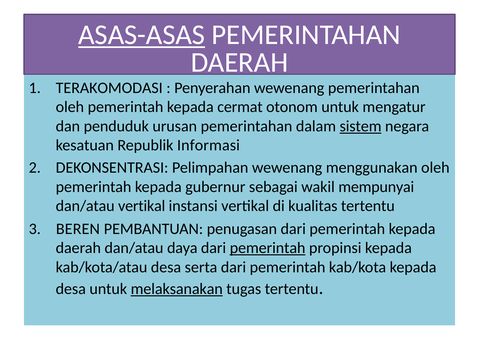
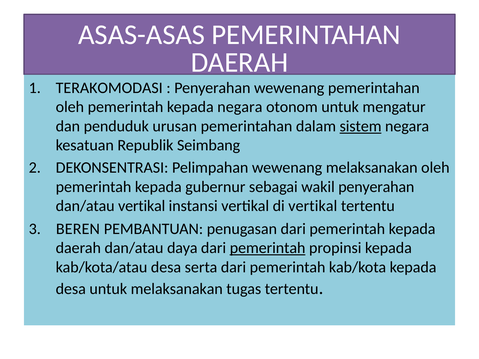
ASAS-ASAS underline: present -> none
kepada cermat: cermat -> negara
Informasi: Informasi -> Seimbang
wewenang menggunakan: menggunakan -> melaksanakan
wakil mempunyai: mempunyai -> penyerahan
di kualitas: kualitas -> vertikal
melaksanakan at (177, 289) underline: present -> none
